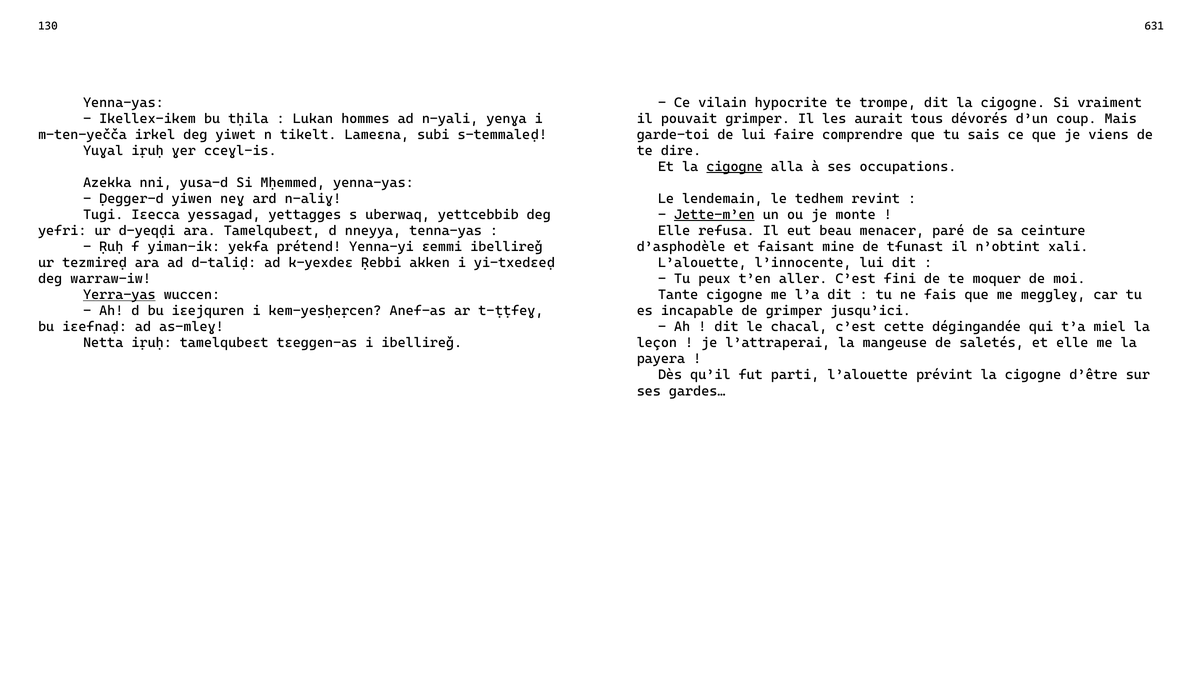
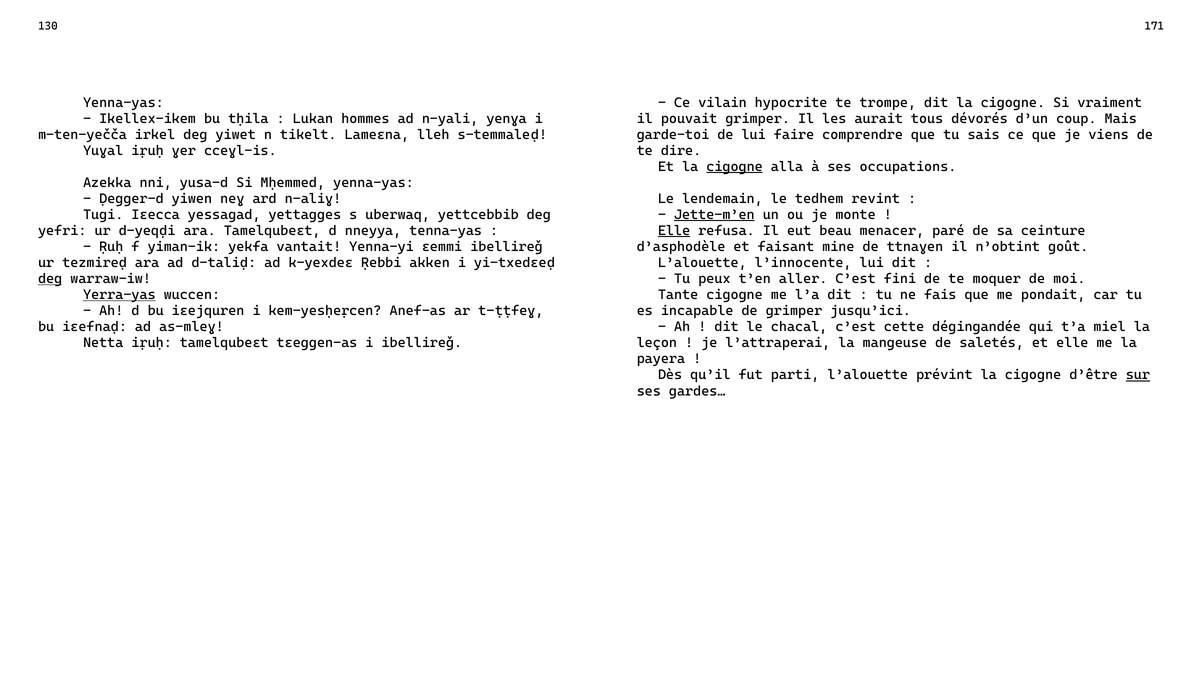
631: 631 -> 171
subi: subi -> lleh
Elle at (674, 231) underline: none -> present
prétend: prétend -> vantait
tfunast: tfunast -> ttnaɣen
xali: xali -> goût
deg at (50, 279) underline: none -> present
meggleɣ: meggleɣ -> pondait
sur underline: none -> present
